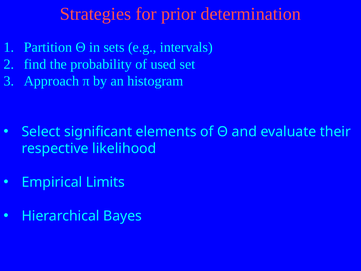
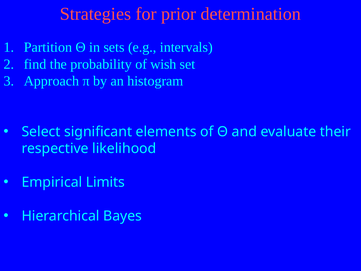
used: used -> wish
